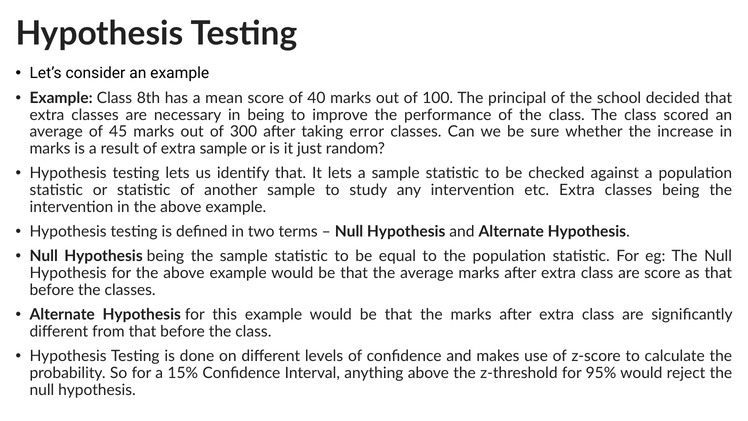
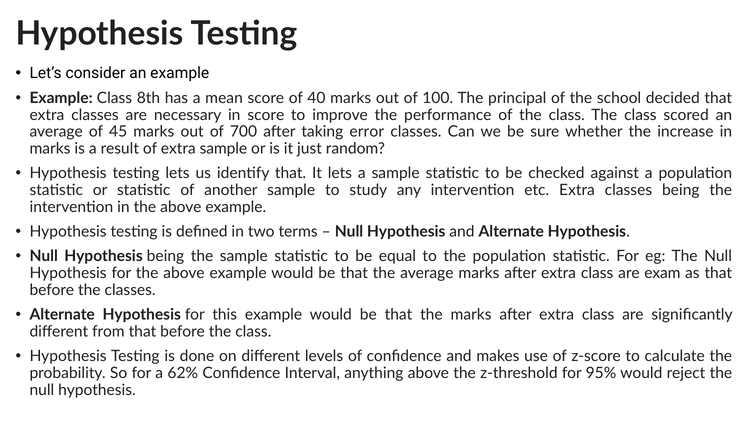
in being: being -> score
300: 300 -> 700
are score: score -> exam
15%: 15% -> 62%
